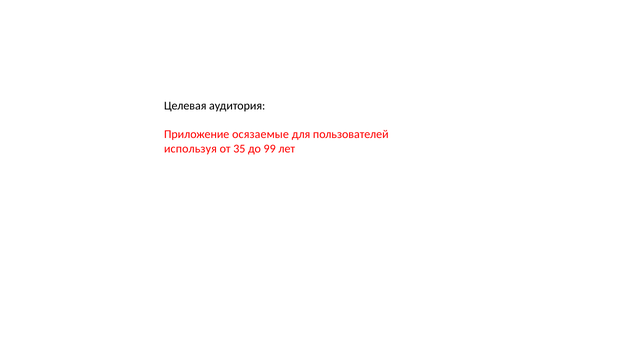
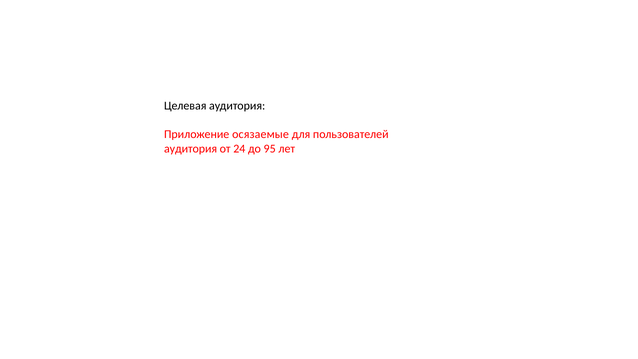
используя at (190, 149): используя -> аудитория
35: 35 -> 24
99: 99 -> 95
